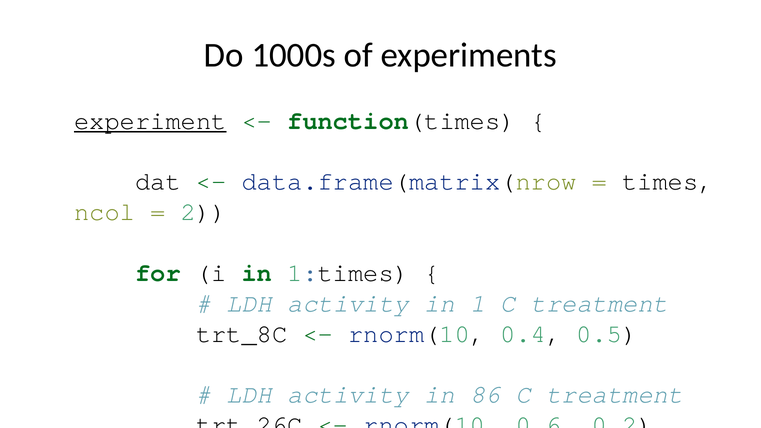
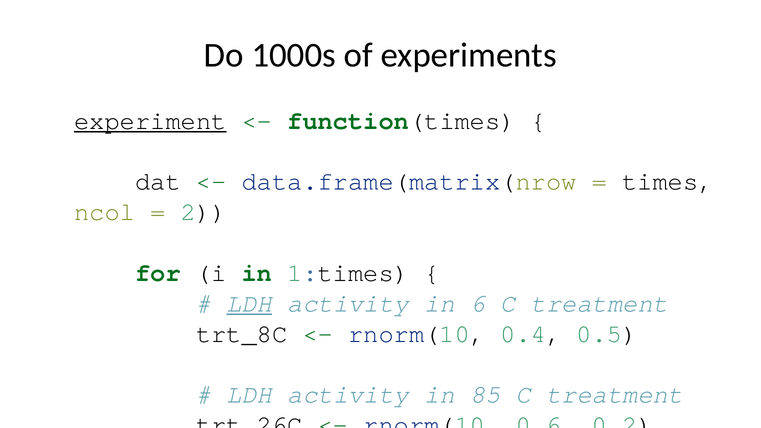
LDH at (249, 303) underline: none -> present
in 1: 1 -> 6
86: 86 -> 85
